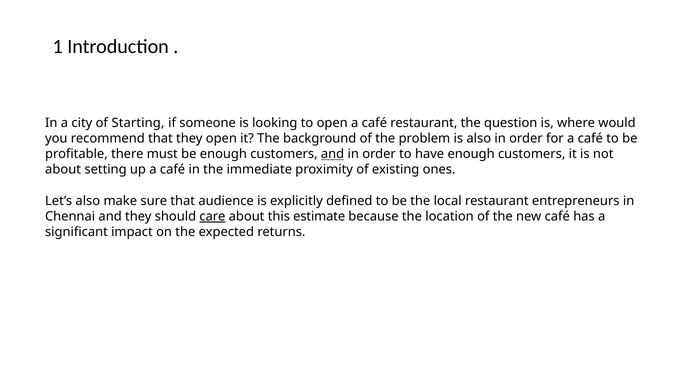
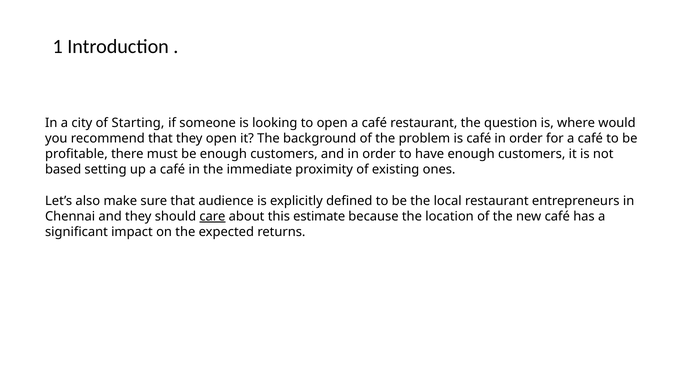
is also: also -> café
and at (333, 154) underline: present -> none
about at (63, 170): about -> based
